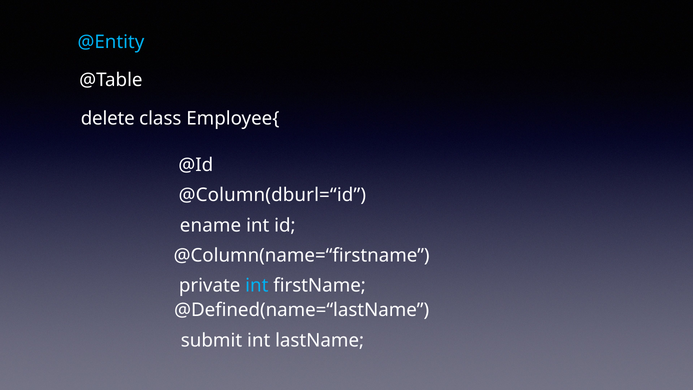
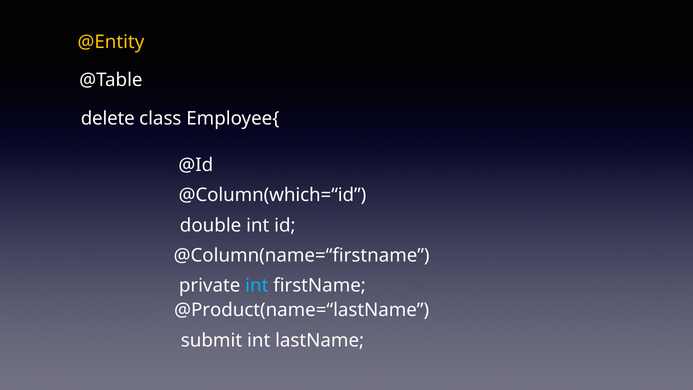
@Entity colour: light blue -> yellow
@Column(dburl=“id: @Column(dburl=“id -> @Column(which=“id
ename: ename -> double
@Defined(name=“lastName: @Defined(name=“lastName -> @Product(name=“lastName
